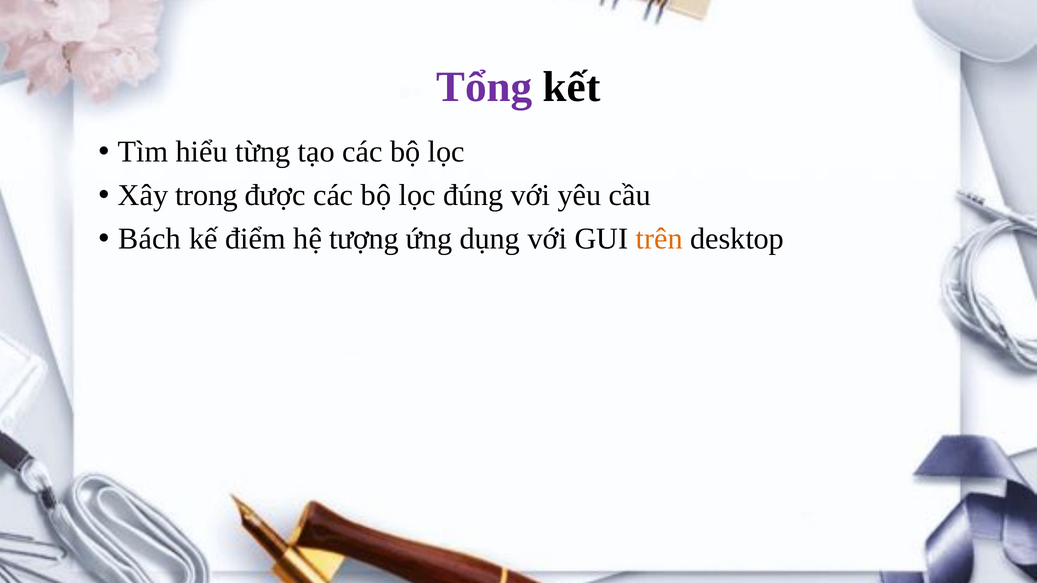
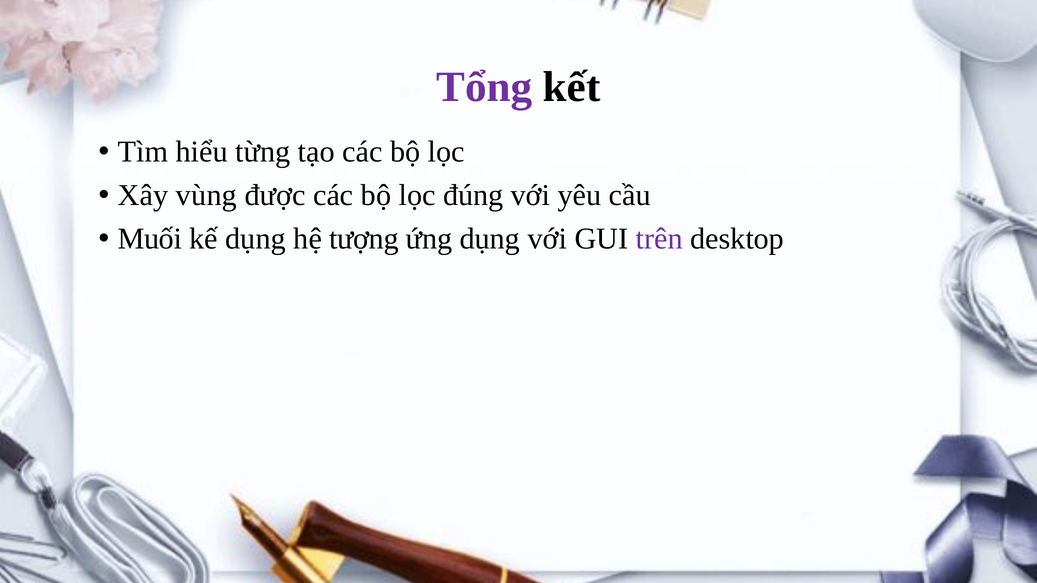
trong: trong -> vùng
Bách: Bách -> Muối
kế điểm: điểm -> dụng
trên colour: orange -> purple
